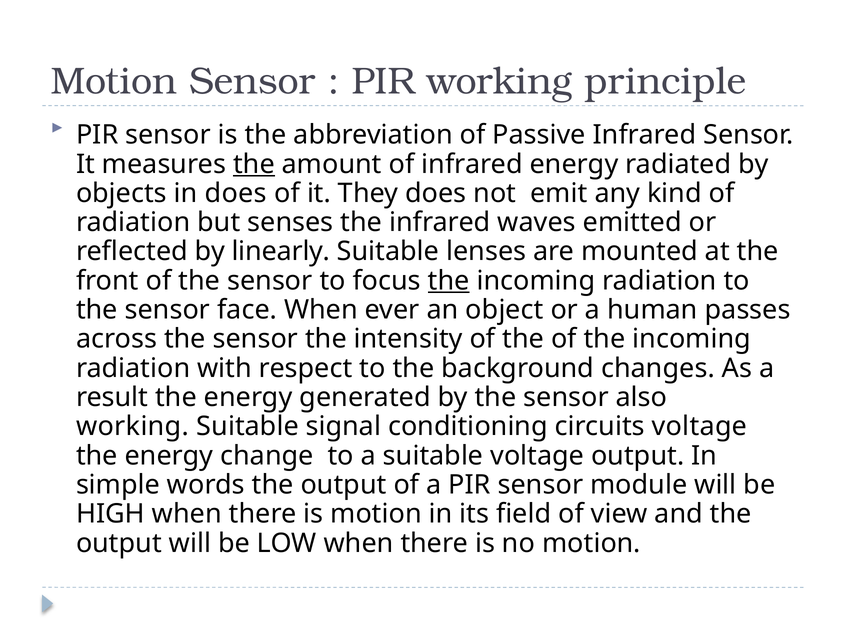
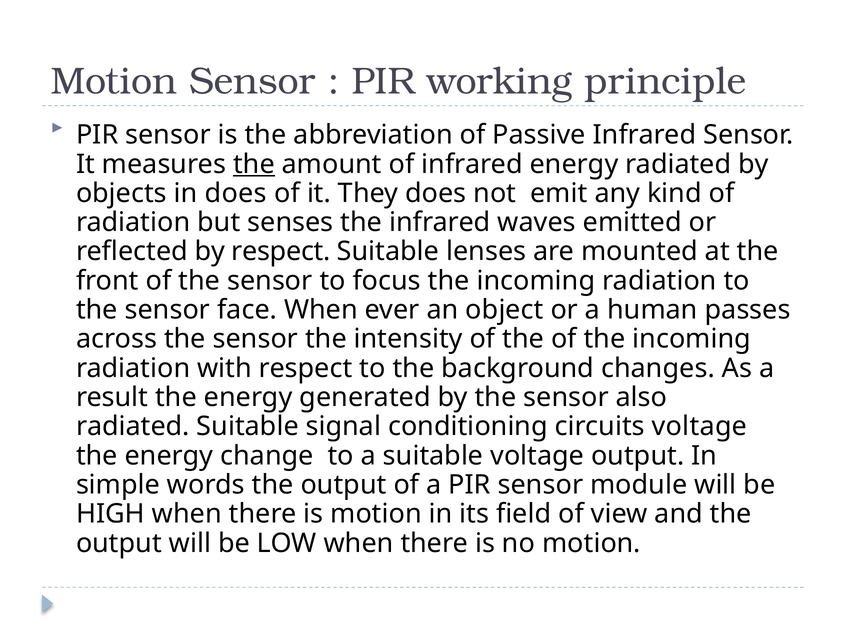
by linearly: linearly -> respect
the at (449, 281) underline: present -> none
working at (133, 427): working -> radiated
